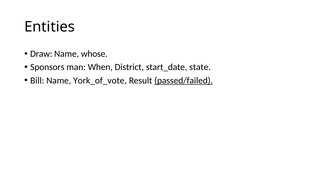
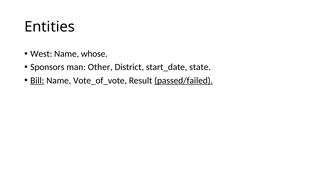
Draw: Draw -> West
When: When -> Other
Bill underline: none -> present
York_of_vote: York_of_vote -> Vote_of_vote
